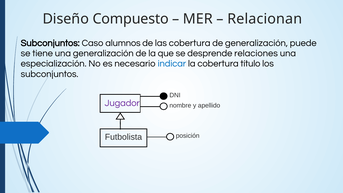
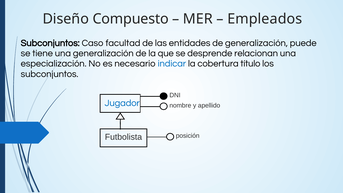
Relacionan: Relacionan -> Empleados
alumnos: alumnos -> facultad
las cobertura: cobertura -> entidades
relaciones: relaciones -> relacionan
Jugador colour: purple -> blue
